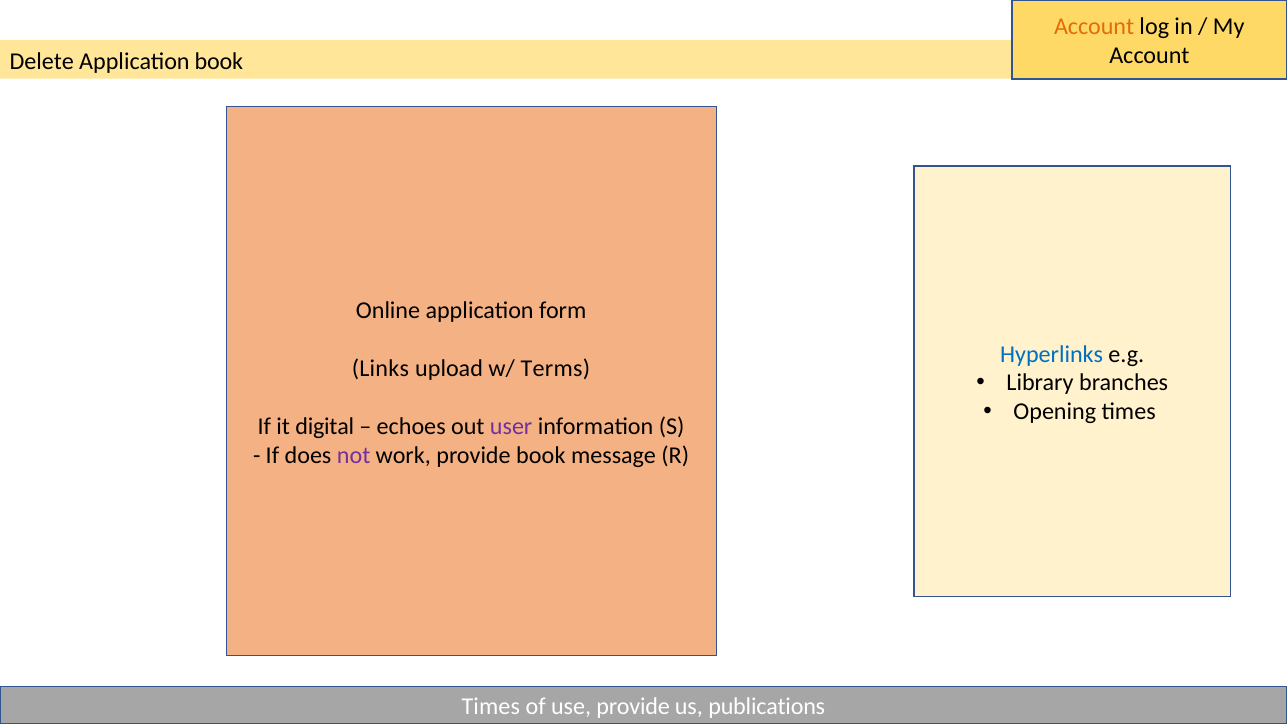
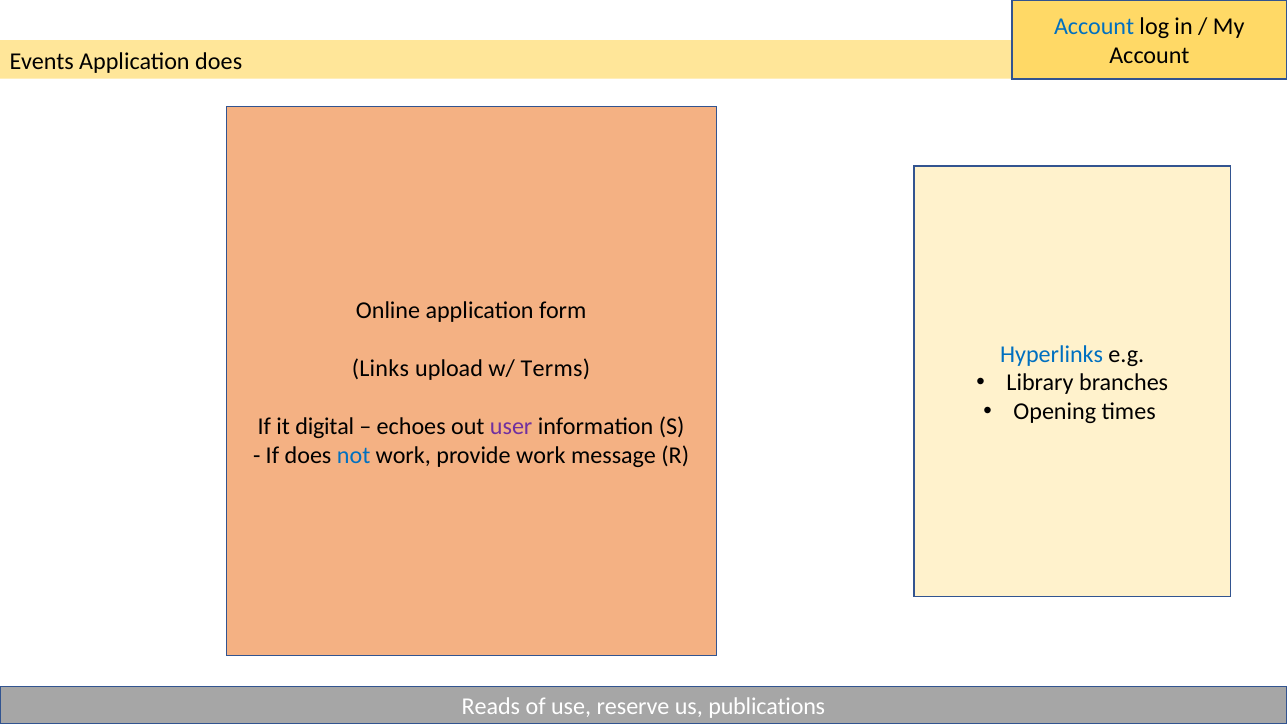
Account at (1094, 27) colour: orange -> blue
Delete: Delete -> Events
Application book: book -> does
not colour: purple -> blue
provide book: book -> work
Times at (491, 707): Times -> Reads
use provide: provide -> reserve
